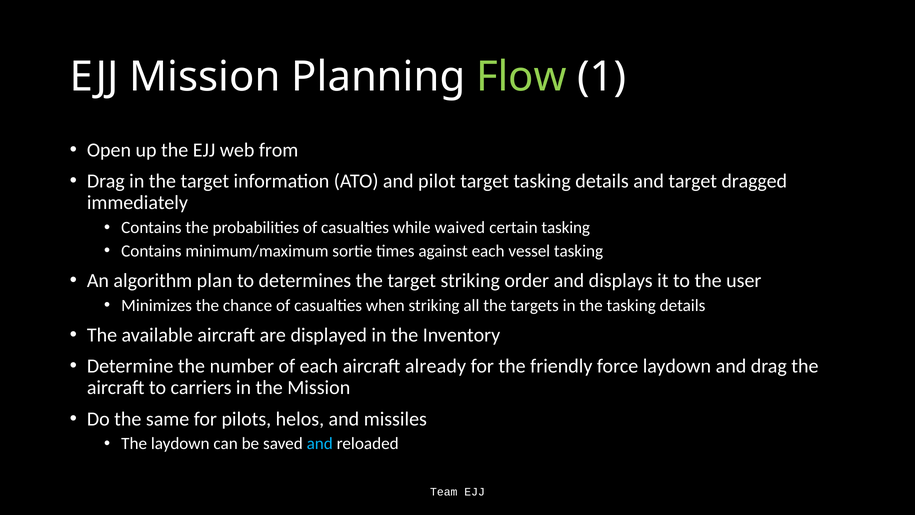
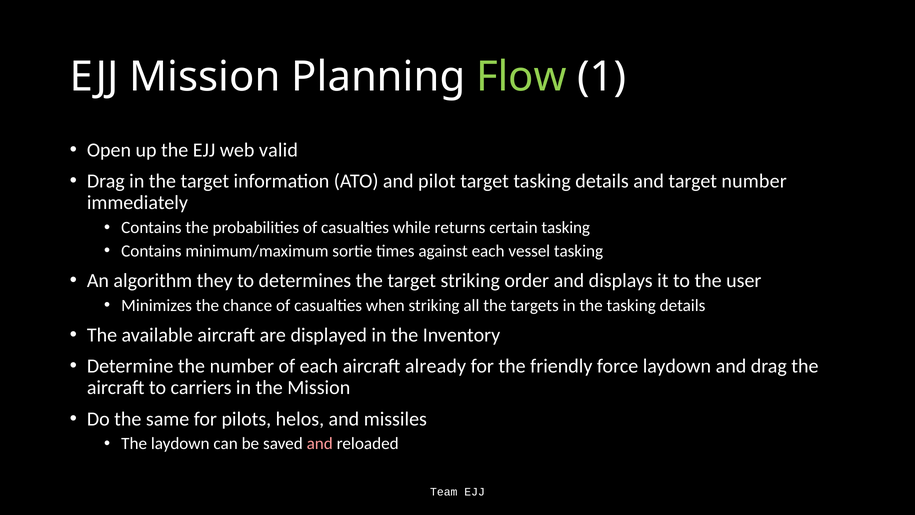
from: from -> valid
target dragged: dragged -> number
waived: waived -> returns
plan: plan -> they
and at (320, 444) colour: light blue -> pink
